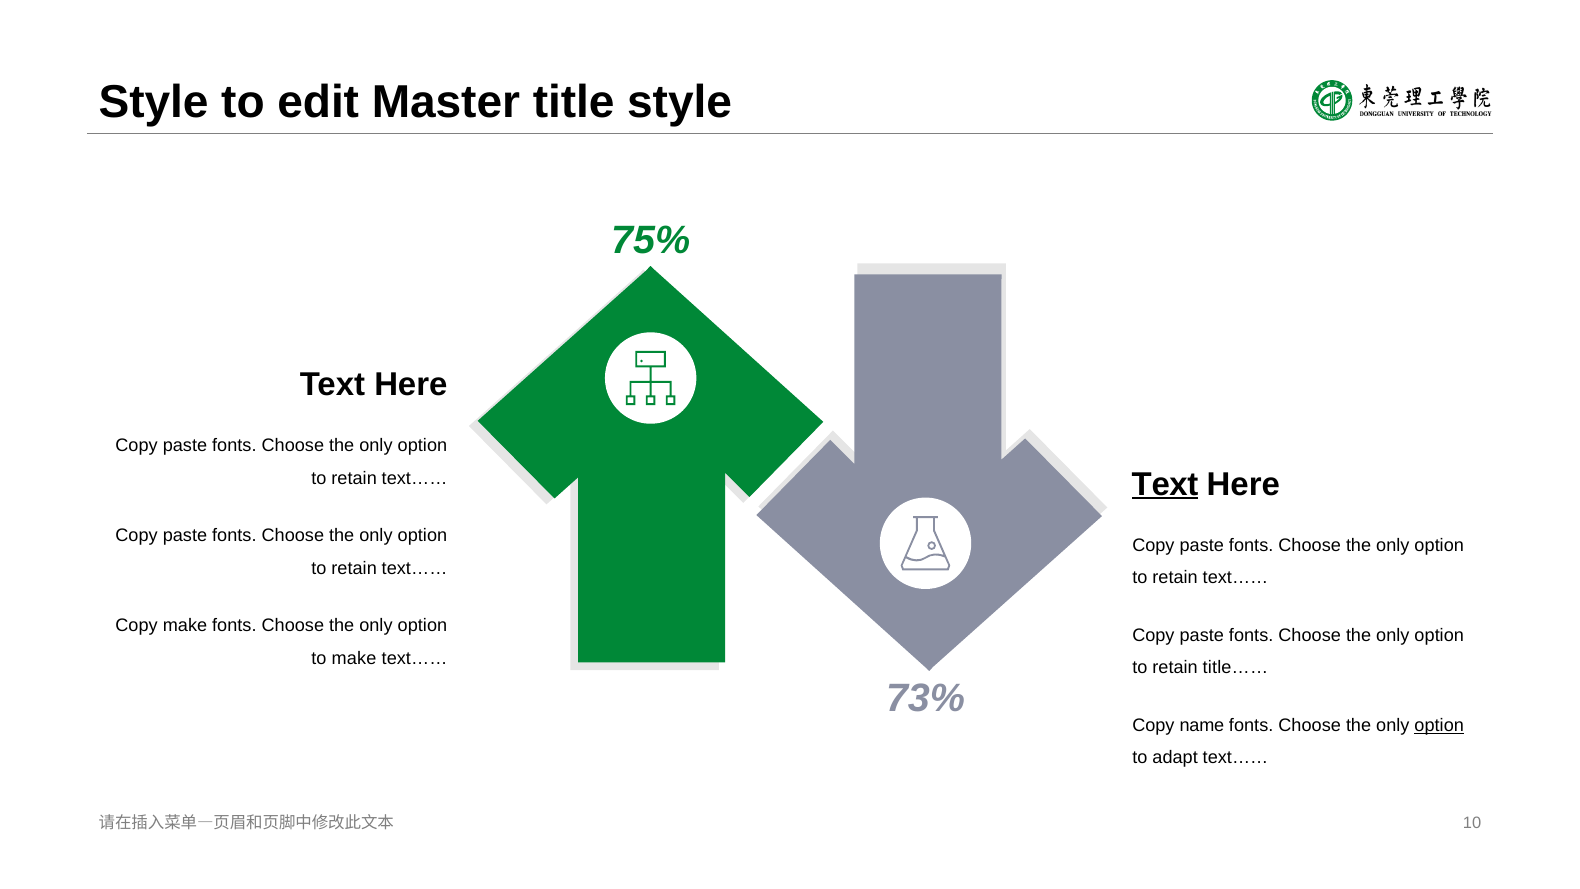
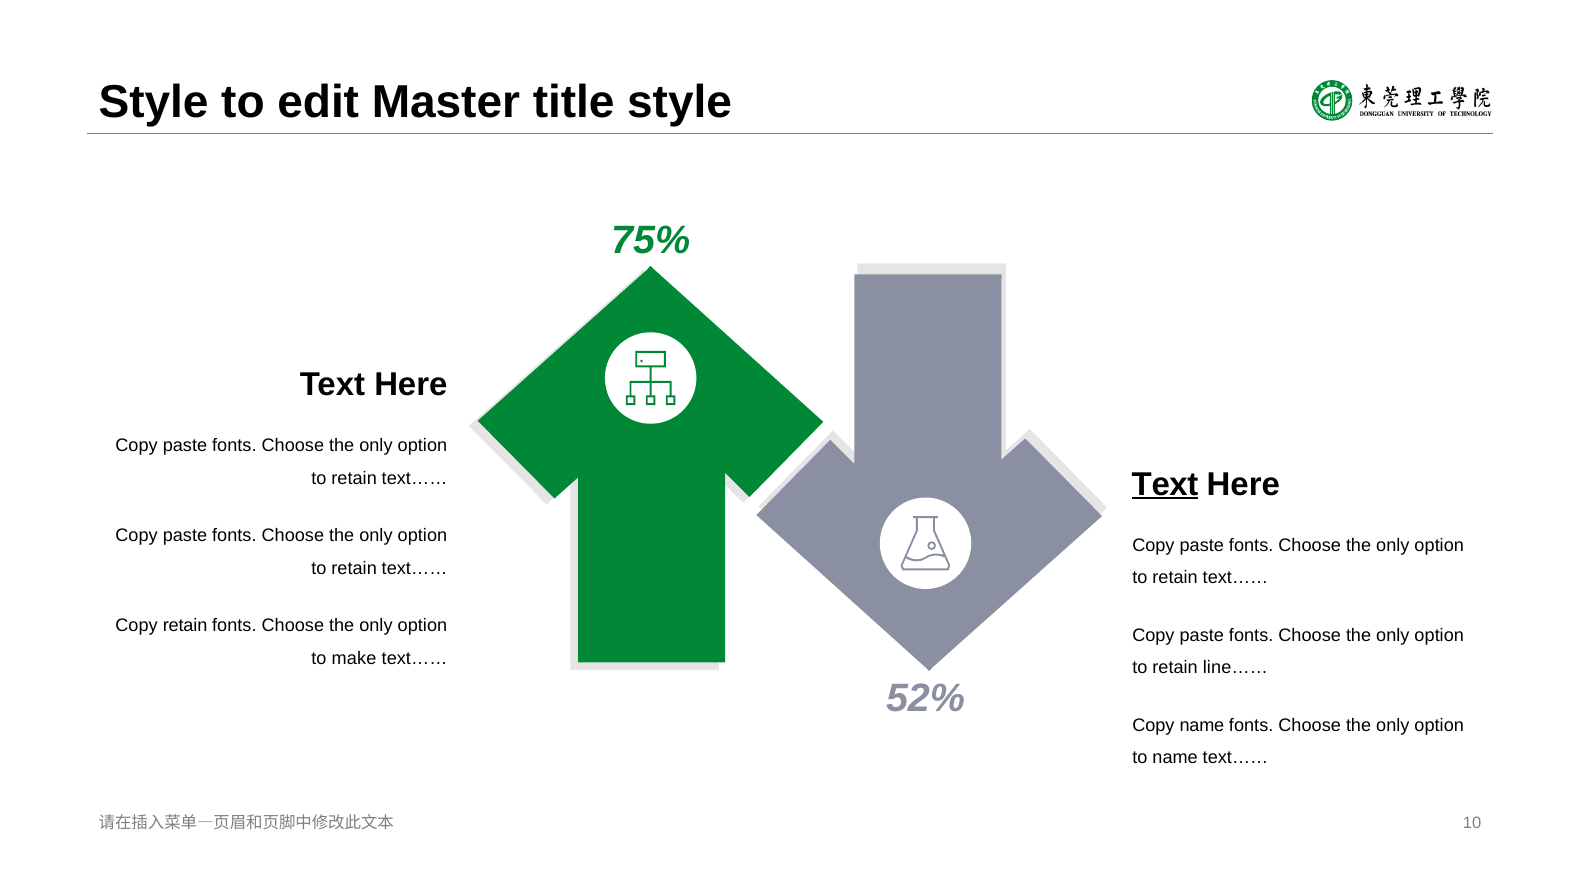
Copy make: make -> retain
title……: title…… -> line……
73%: 73% -> 52%
option at (1439, 725) underline: present -> none
to adapt: adapt -> name
